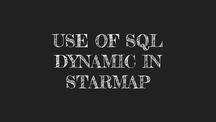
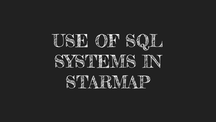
DYNAMIC: DYNAMIC -> SYSTEMS
